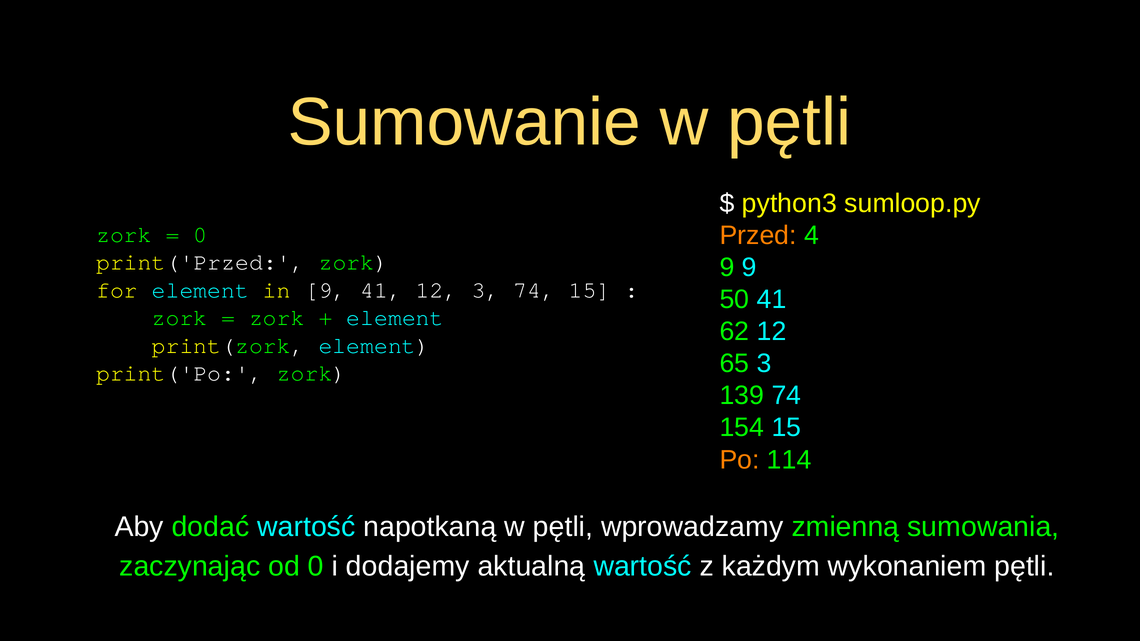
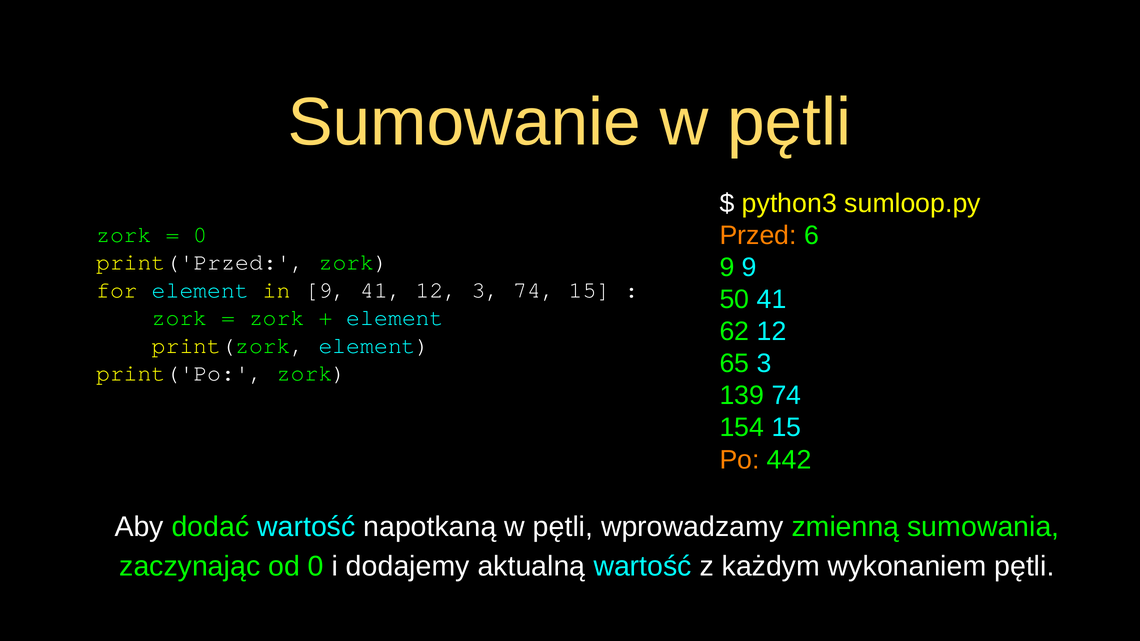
4: 4 -> 6
114: 114 -> 442
